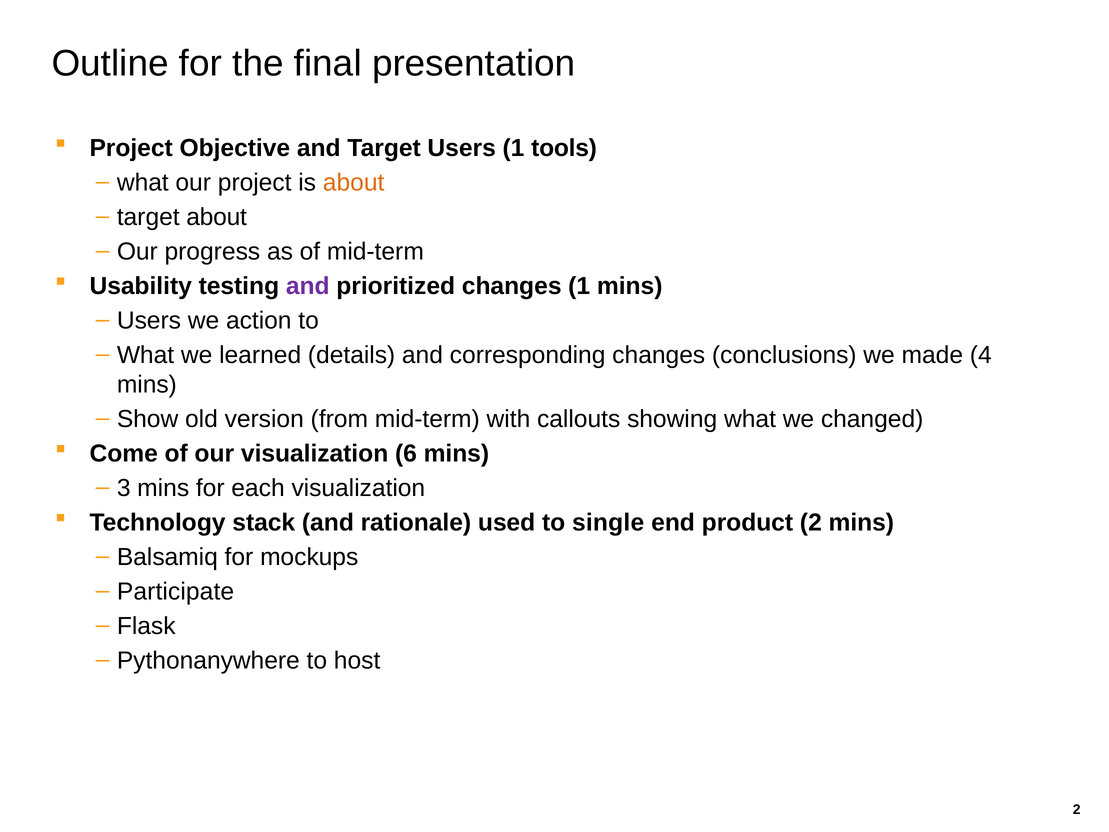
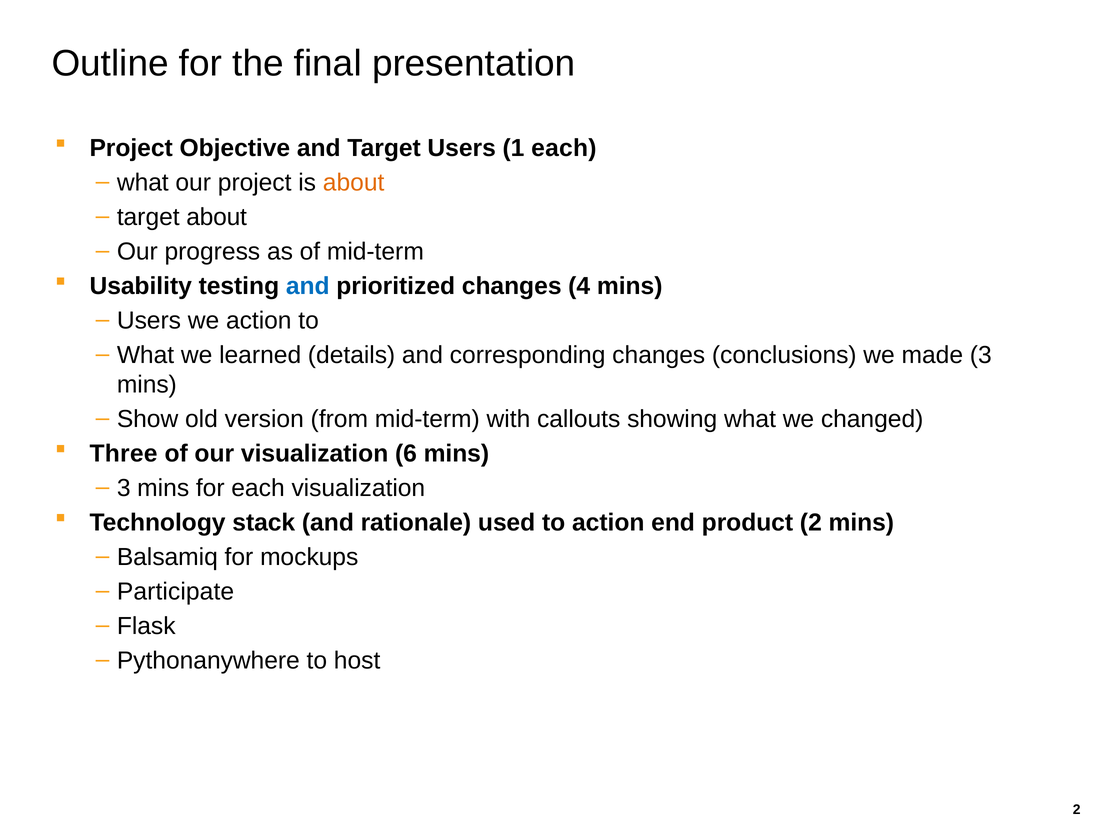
1 tools: tools -> each
and at (308, 286) colour: purple -> blue
changes 1: 1 -> 4
made 4: 4 -> 3
Come: Come -> Three
to single: single -> action
